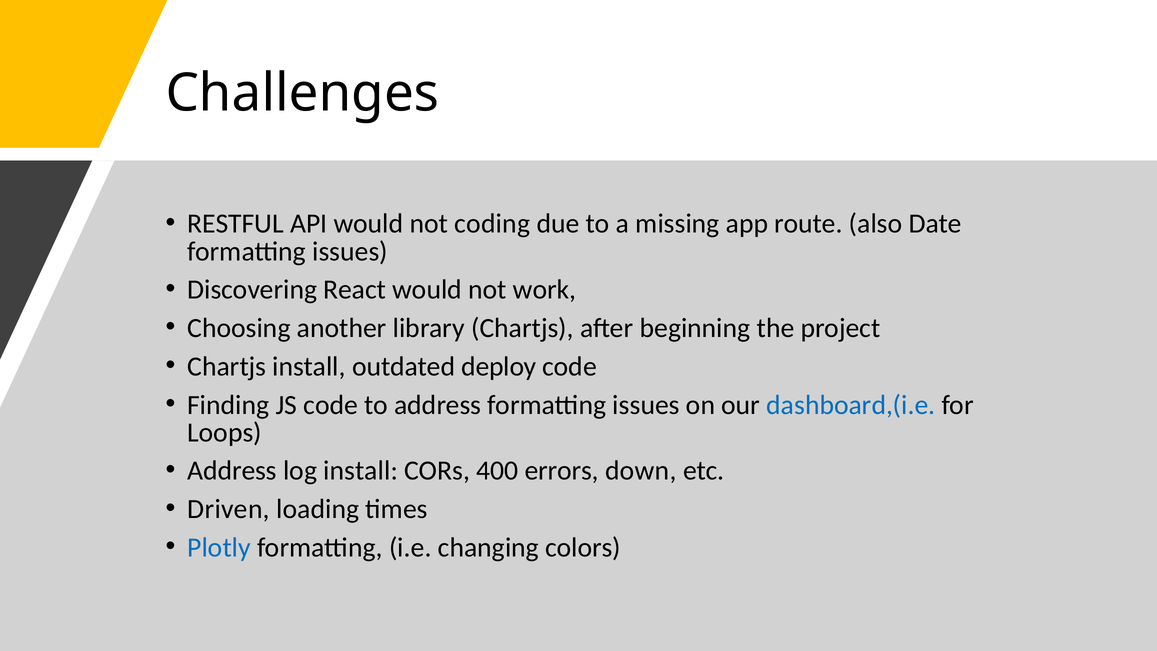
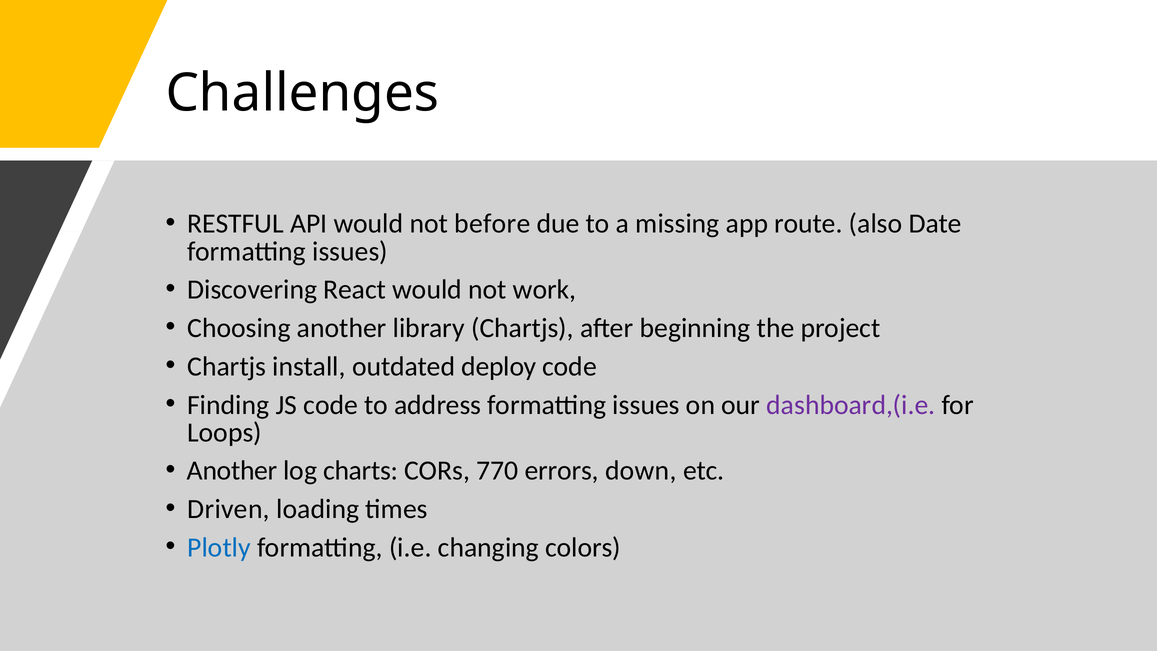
coding: coding -> before
dashboard,(i.e colour: blue -> purple
Address at (232, 471): Address -> Another
log install: install -> charts
400: 400 -> 770
